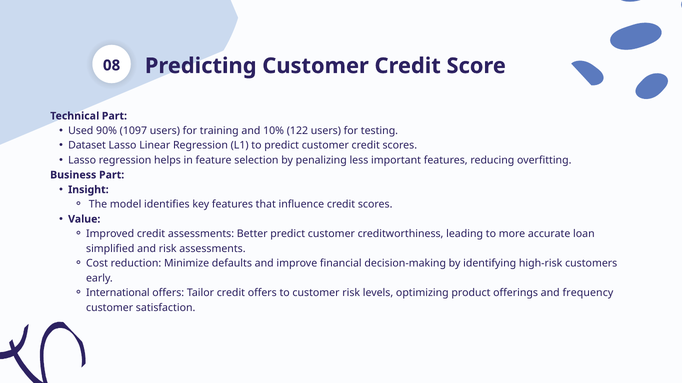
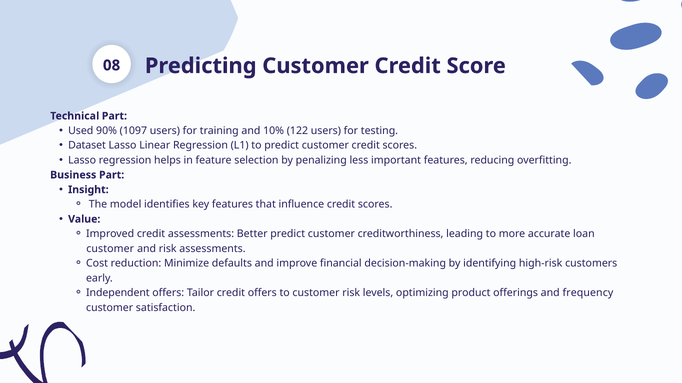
simplified at (110, 249): simplified -> customer
International: International -> Independent
